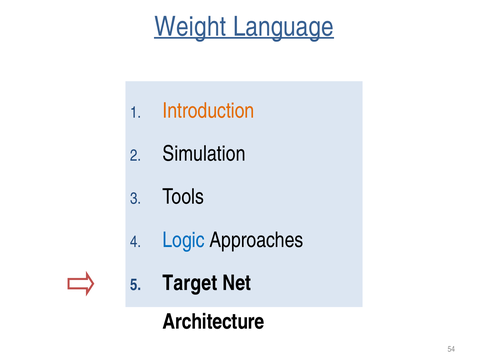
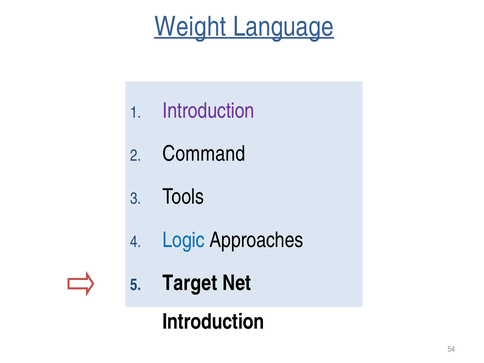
Introduction at (208, 111) colour: orange -> purple
Simulation: Simulation -> Command
Architecture at (213, 322): Architecture -> Introduction
